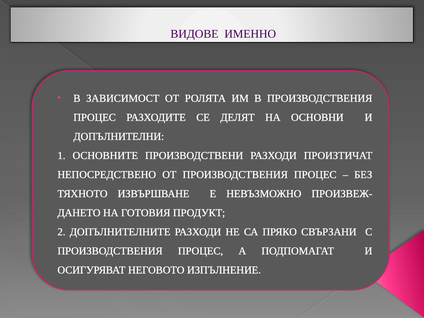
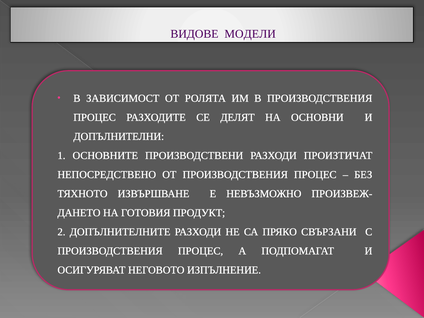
ИМЕННО: ИМЕННО -> МОДЕЛИ
